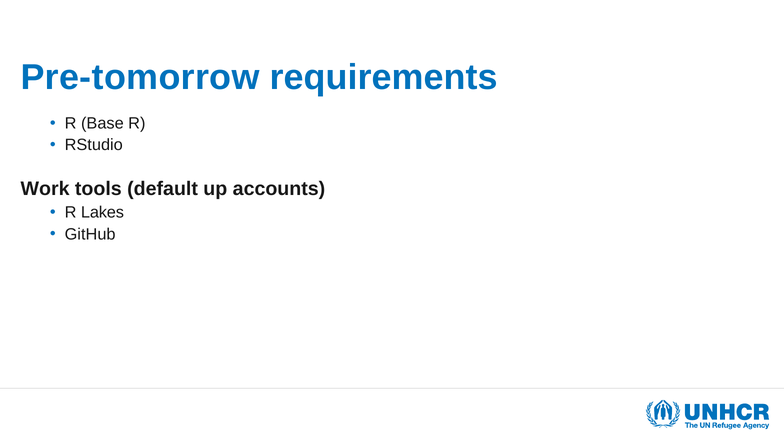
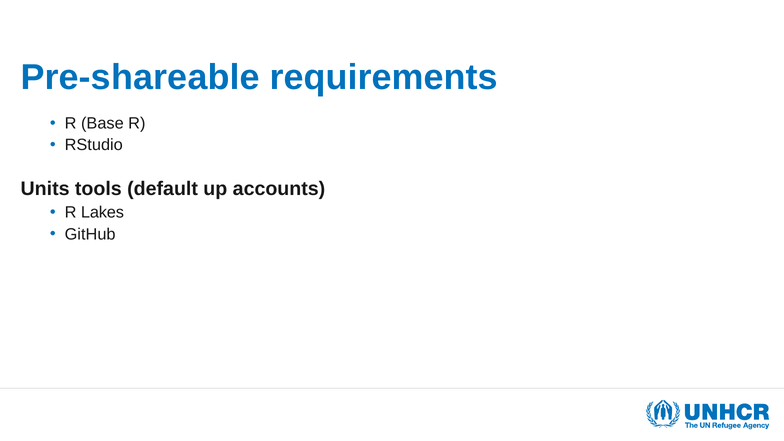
Pre-tomorrow: Pre-tomorrow -> Pre-shareable
Work: Work -> Units
